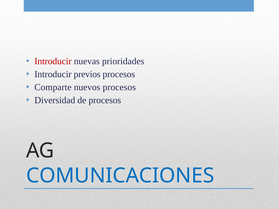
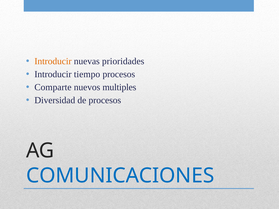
Introducir at (53, 61) colour: red -> orange
previos: previos -> tiempo
nuevos procesos: procesos -> multiples
